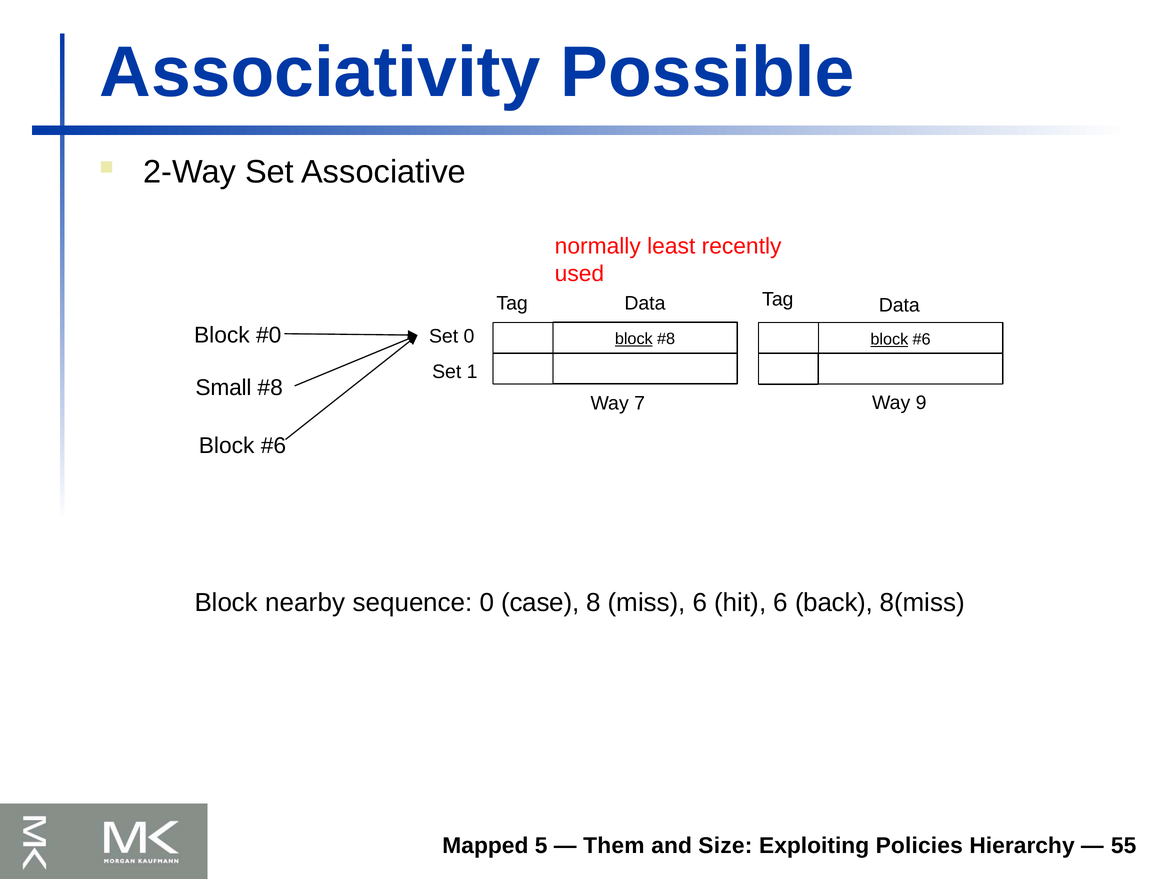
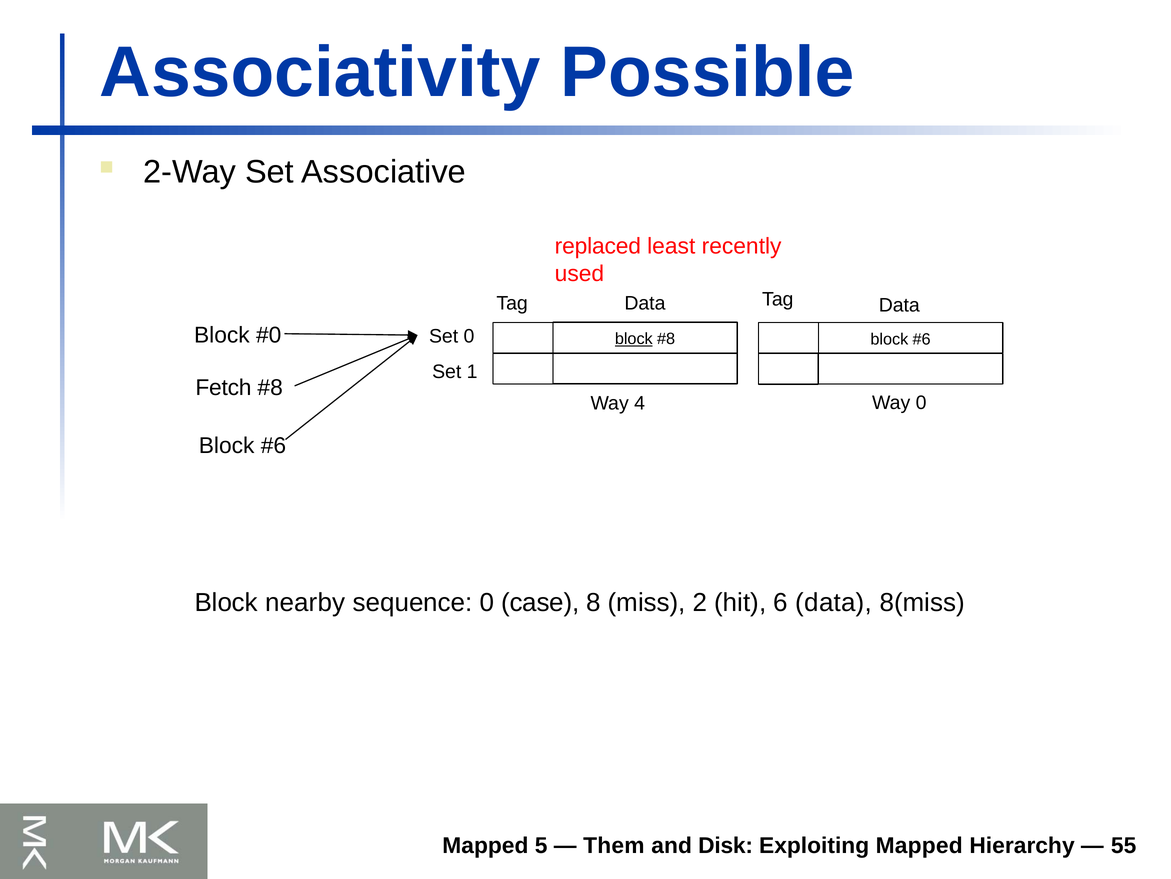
normally: normally -> replaced
block at (889, 339) underline: present -> none
Small: Small -> Fetch
7: 7 -> 4
Way 9: 9 -> 0
miss 6: 6 -> 2
6 back: back -> data
Size: Size -> Disk
Exploiting Policies: Policies -> Mapped
